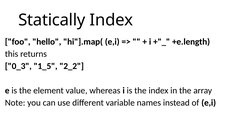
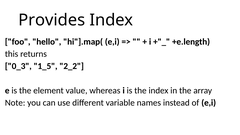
Statically: Statically -> Provides
